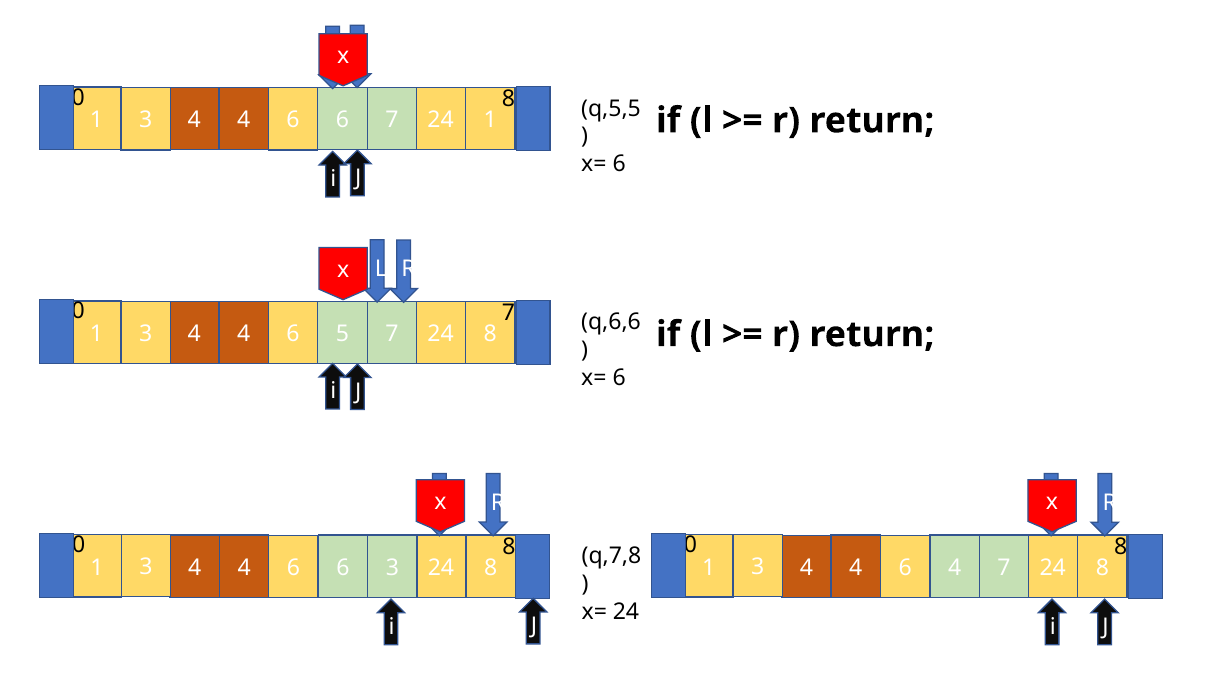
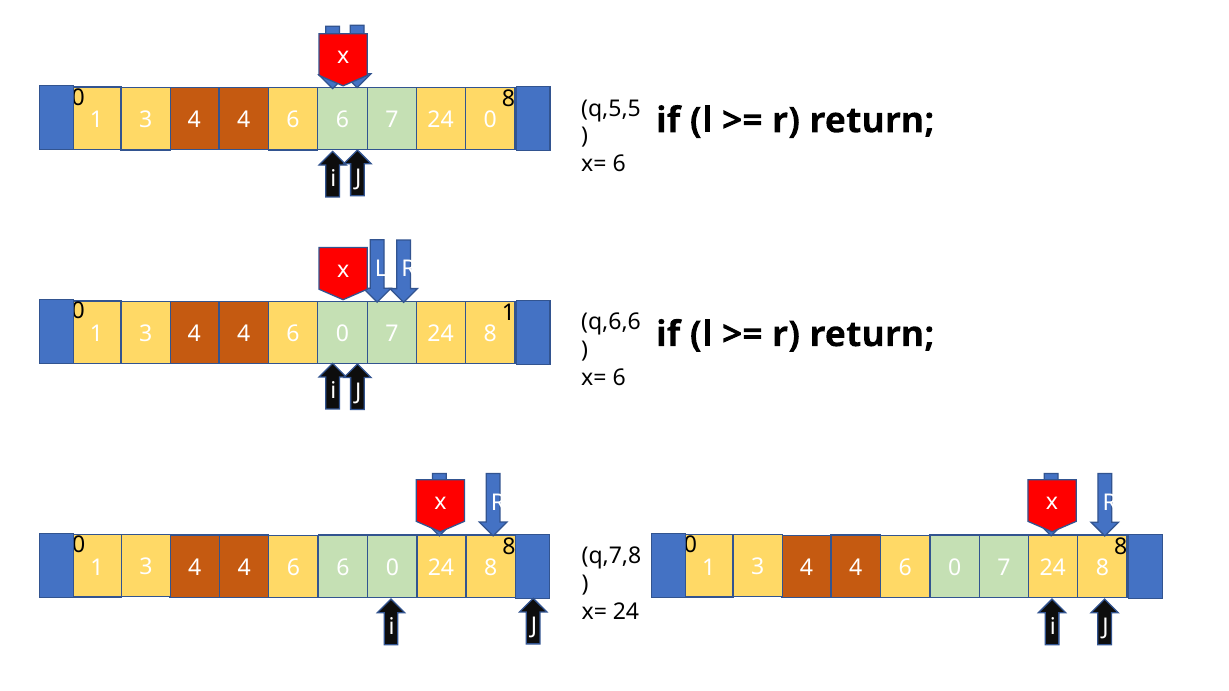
1 at (490, 120): 1 -> 0
7 at (509, 313): 7 -> 1
5 at (342, 334): 5 -> 0
1 6 3: 3 -> 0
4 at (955, 568): 4 -> 0
